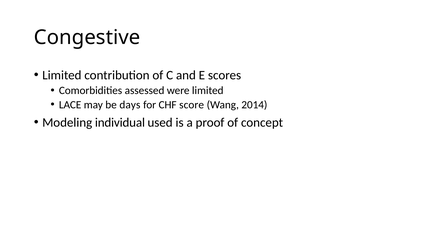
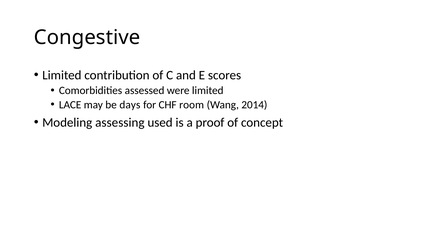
score: score -> room
individual: individual -> assessing
